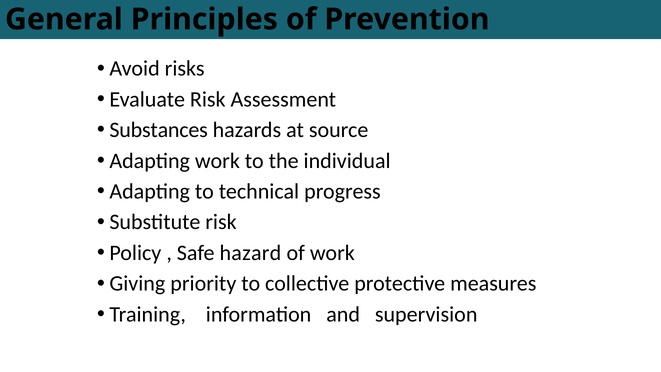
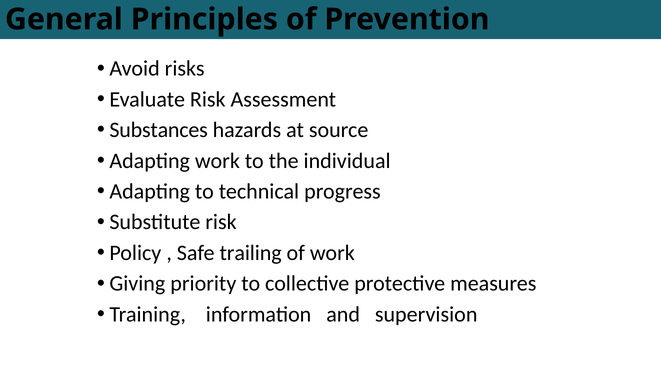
hazard: hazard -> trailing
